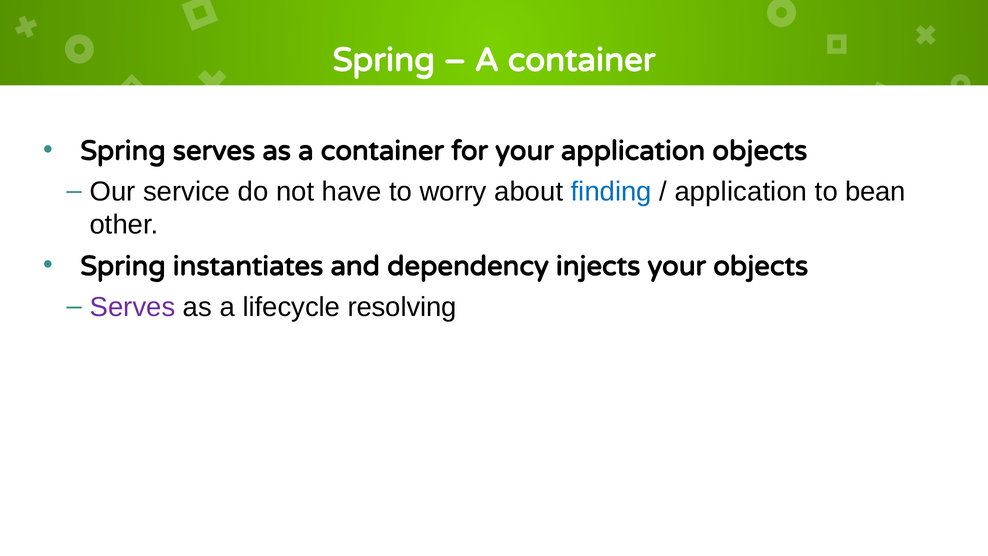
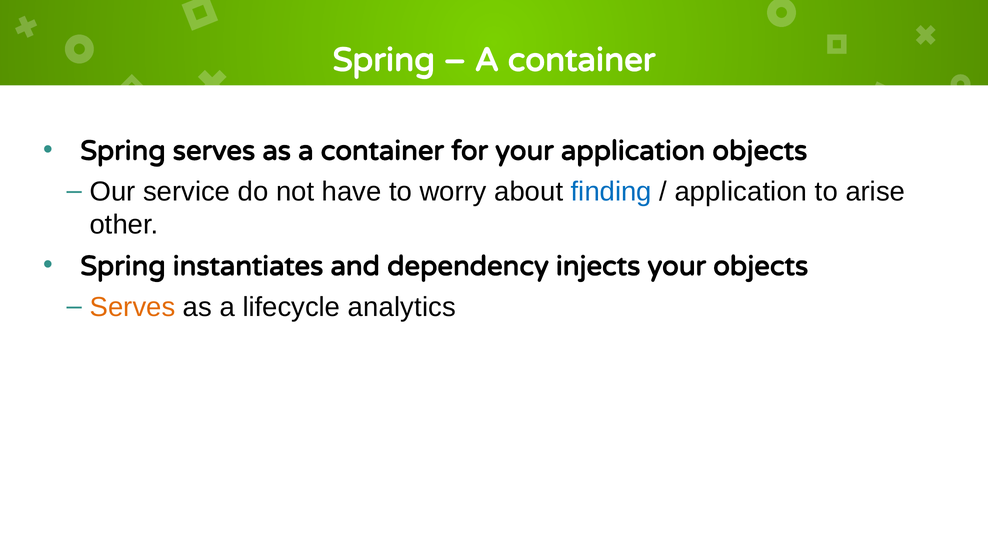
bean: bean -> arise
Serves at (133, 307) colour: purple -> orange
resolving: resolving -> analytics
